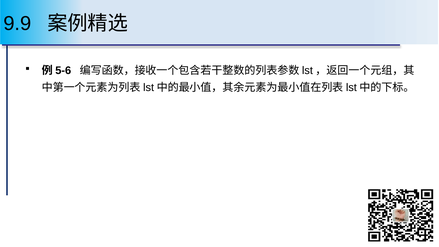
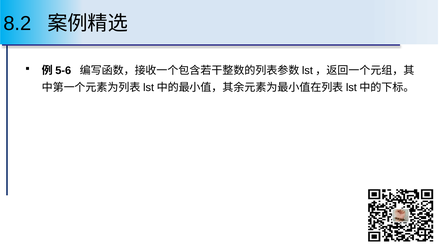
9.9: 9.9 -> 8.2
